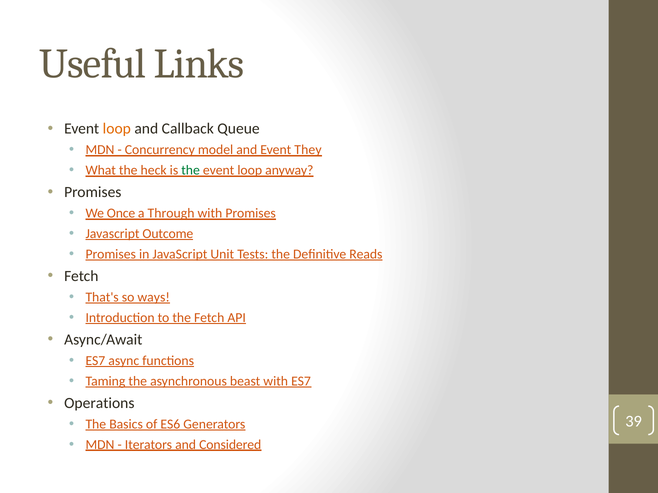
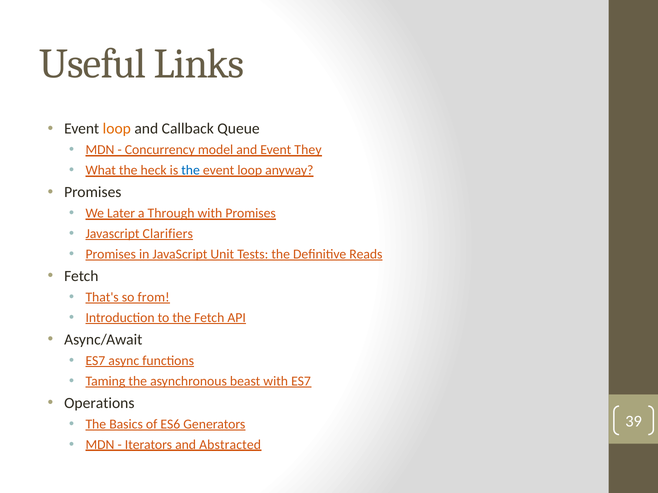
the at (191, 170) colour: green -> blue
Once: Once -> Later
Outcome: Outcome -> Clarifiers
ways: ways -> from
Considered: Considered -> Abstracted
